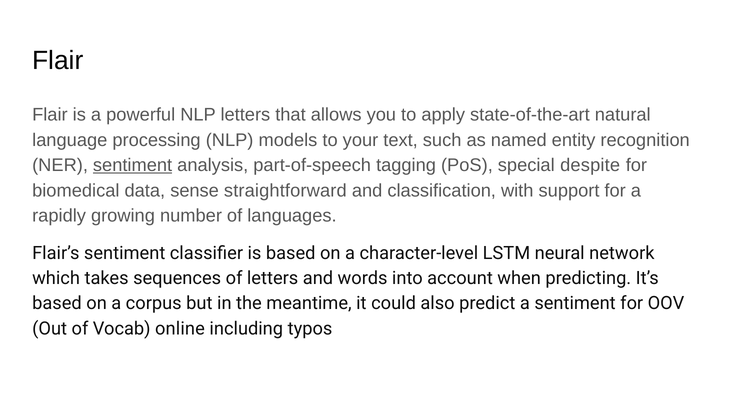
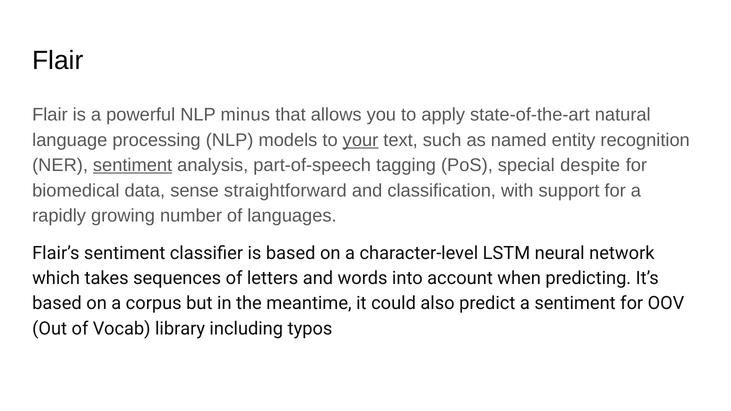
NLP letters: letters -> minus
your underline: none -> present
online: online -> library
